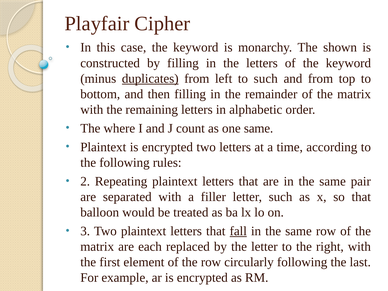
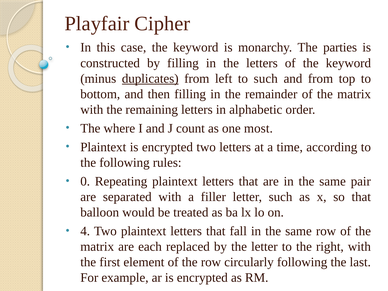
shown: shown -> parties
one same: same -> most
2: 2 -> 0
3: 3 -> 4
fall underline: present -> none
